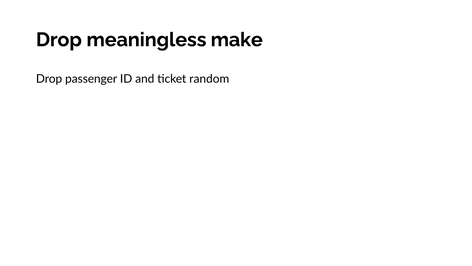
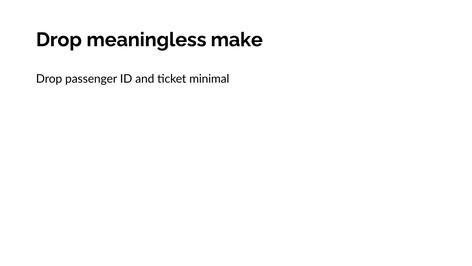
random: random -> minimal
